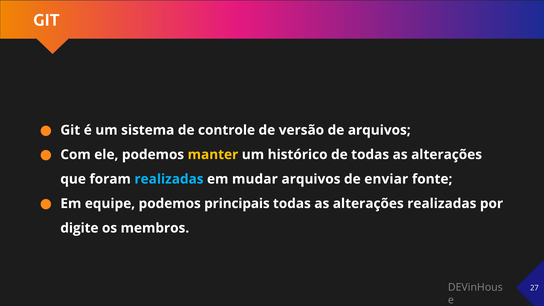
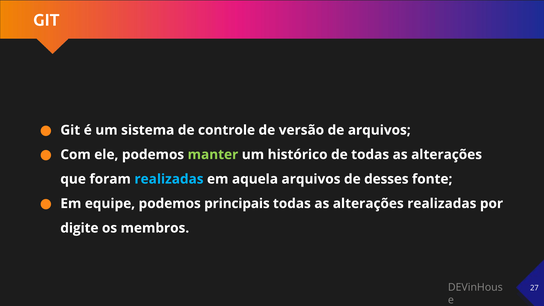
manter colour: yellow -> light green
mudar: mudar -> aquela
enviar: enviar -> desses
